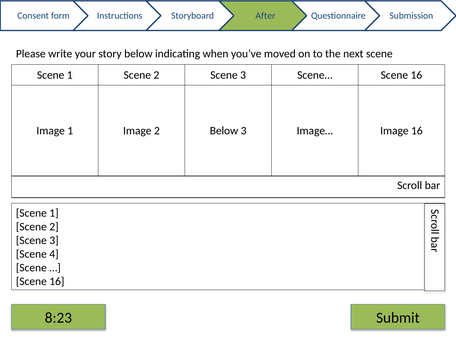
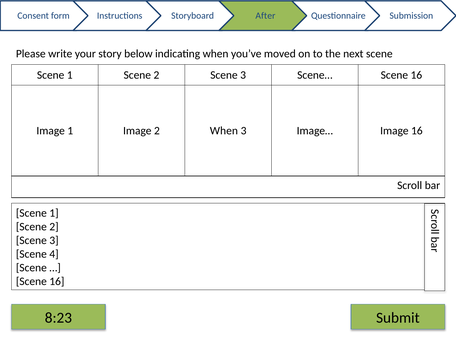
2 Below: Below -> When
